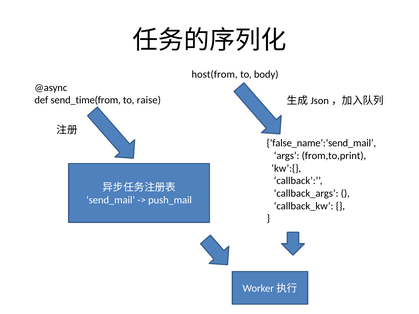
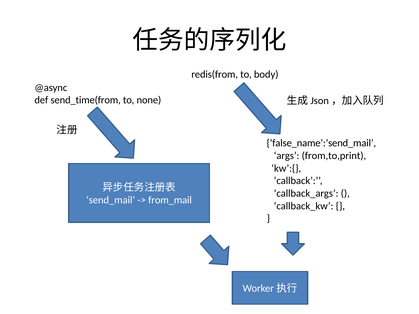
host(from: host(from -> redis(from
raise: raise -> none
push_mail: push_mail -> from_mail
